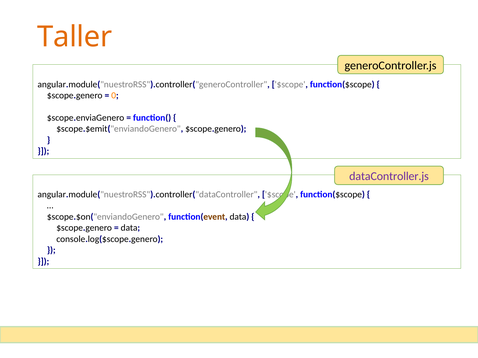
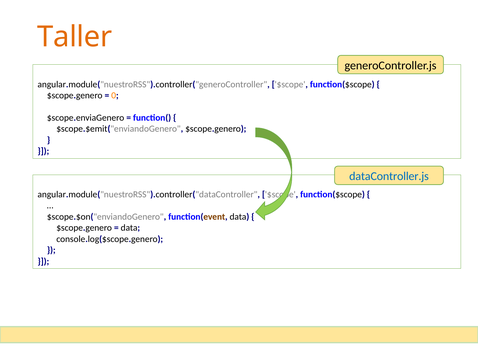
dataController.js colour: purple -> blue
